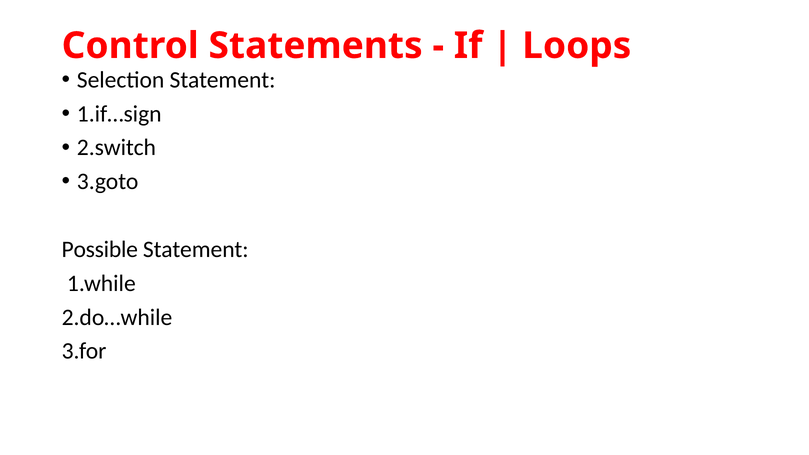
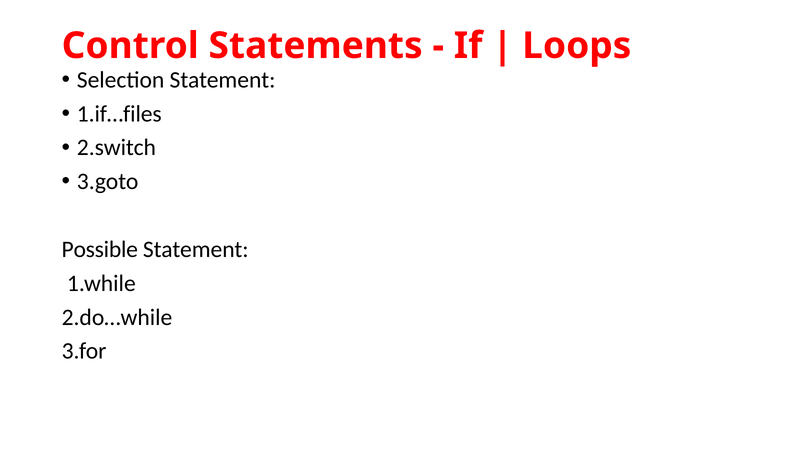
1.if…sign: 1.if…sign -> 1.if…files
